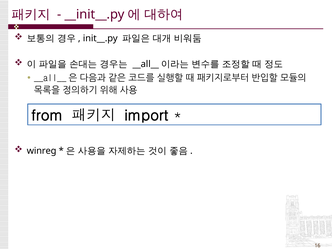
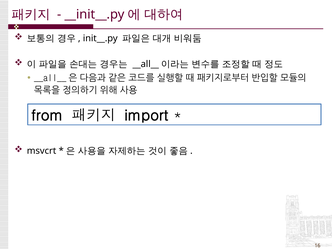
winreg: winreg -> msvcrt
